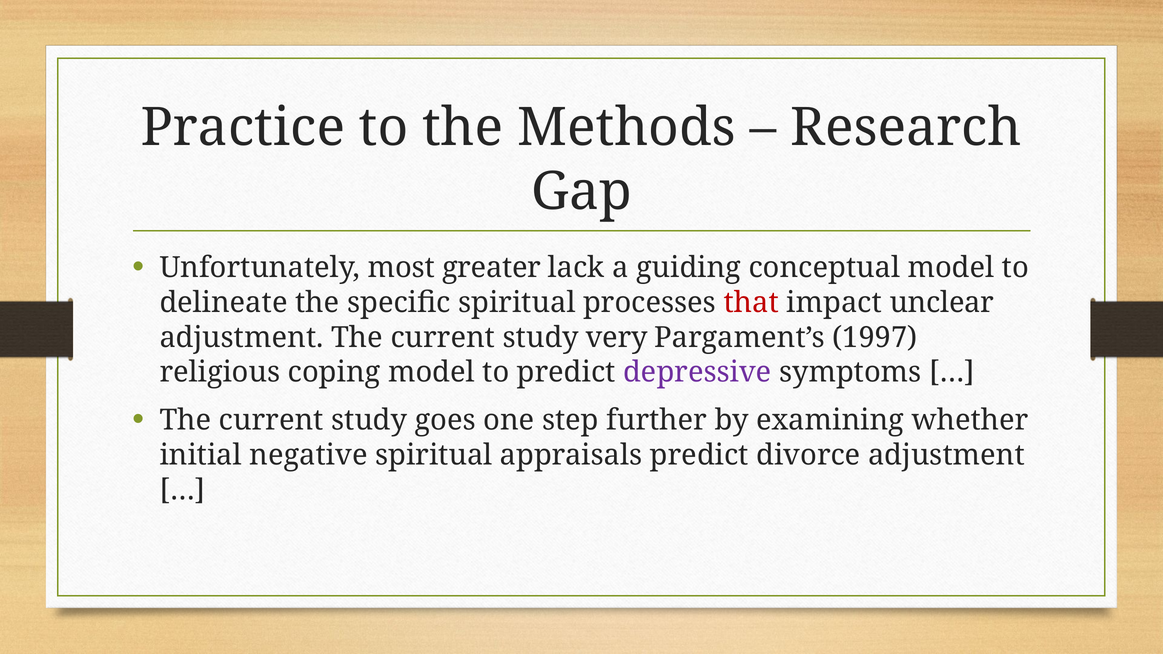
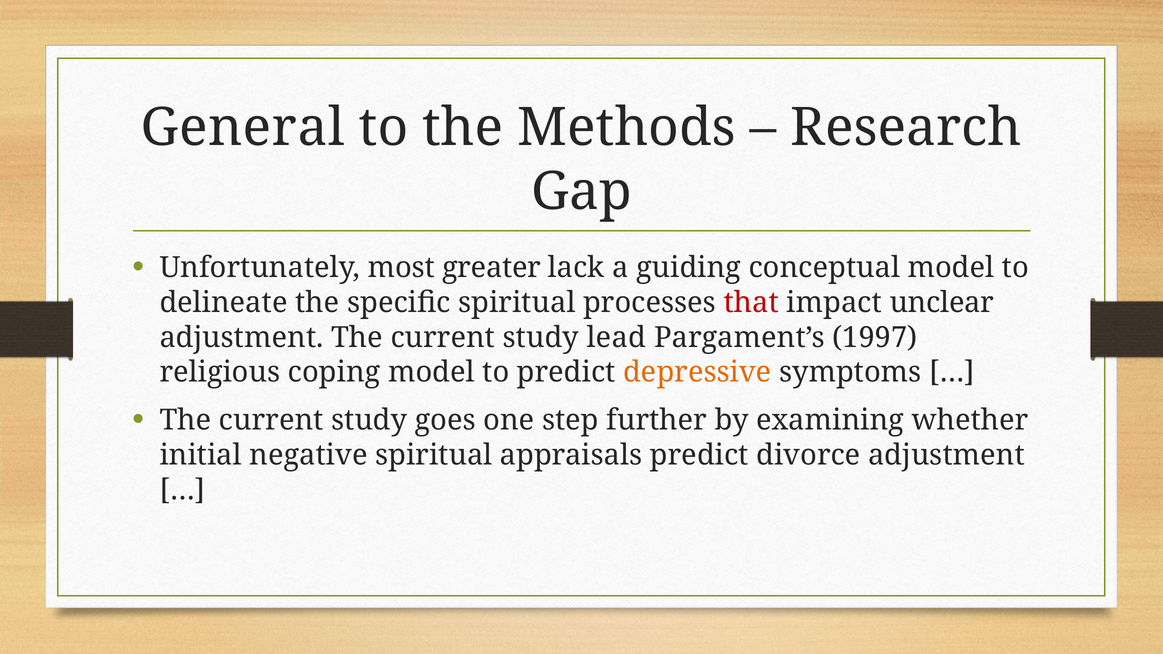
Practice: Practice -> General
very: very -> lead
depressive colour: purple -> orange
